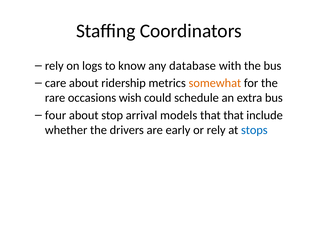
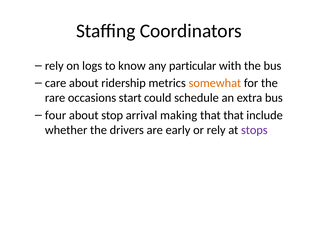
database: database -> particular
wish: wish -> start
models: models -> making
stops colour: blue -> purple
